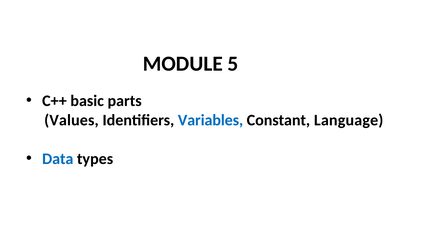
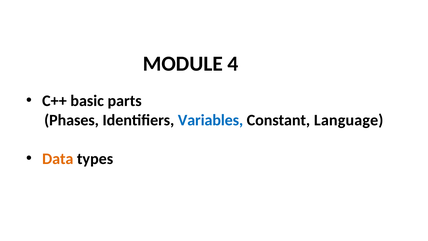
5: 5 -> 4
Values: Values -> Phases
Data colour: blue -> orange
